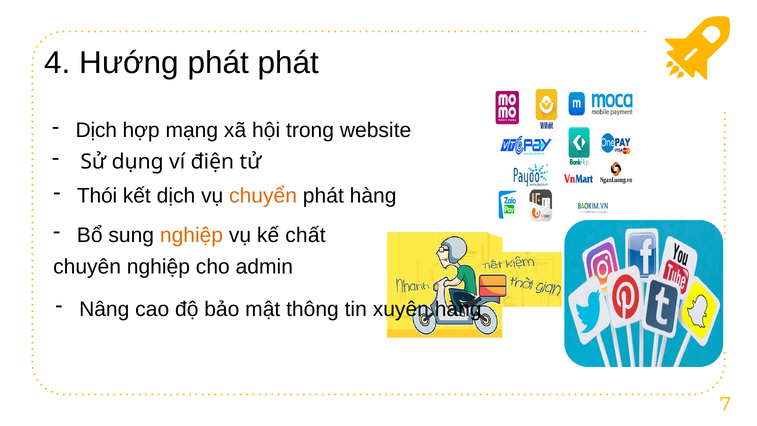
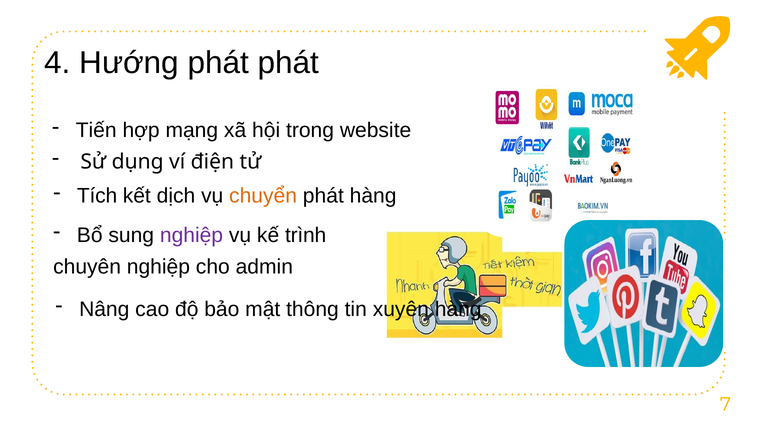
Dịch at (96, 130): Dịch -> Tiến
Thói: Thói -> Tích
nghiệp at (192, 235) colour: orange -> purple
chất: chất -> trình
